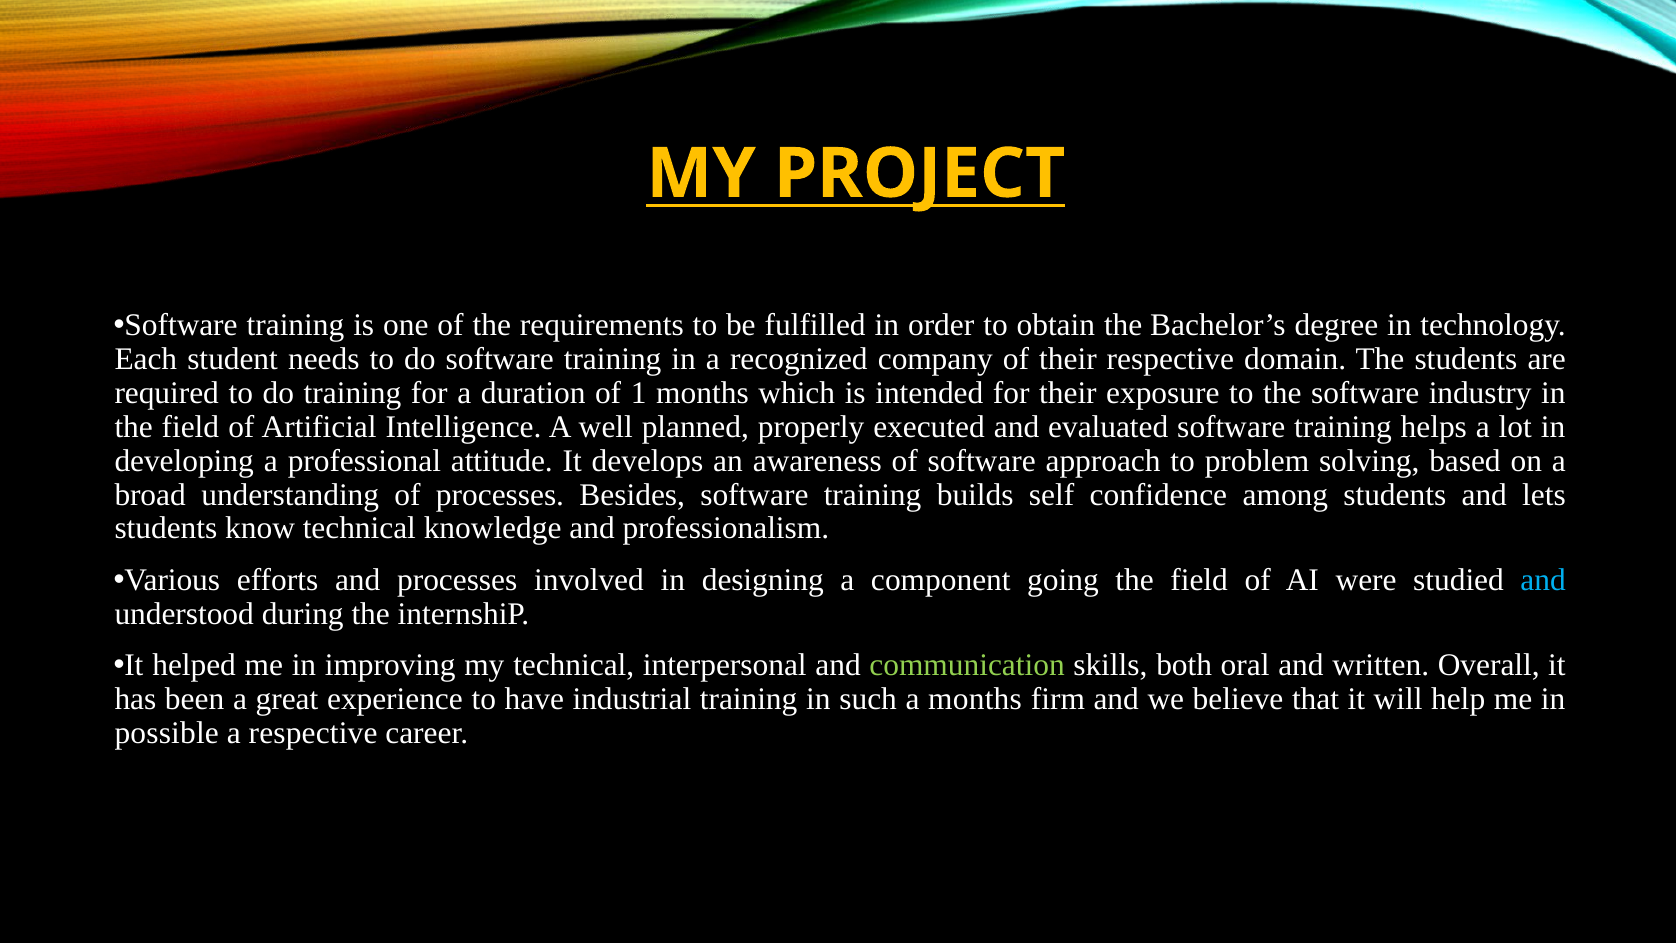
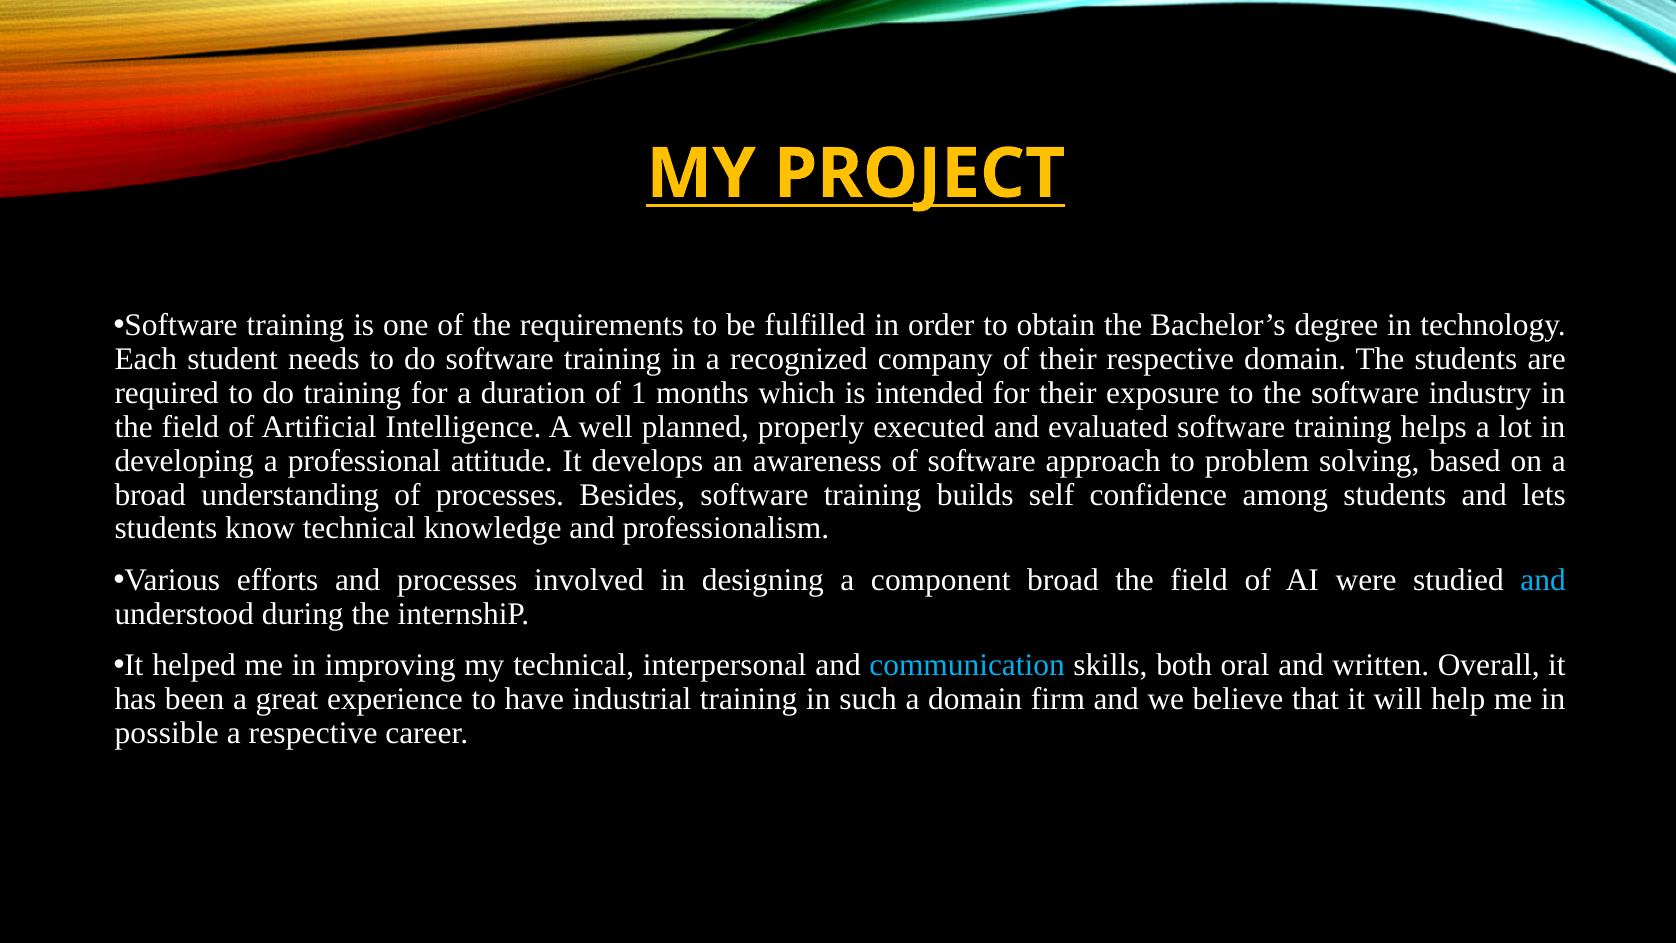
component going: going -> broad
communication colour: light green -> light blue
a months: months -> domain
